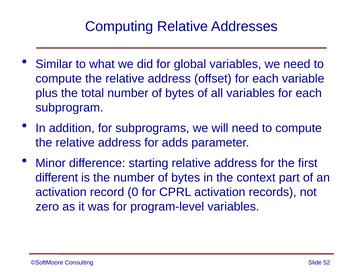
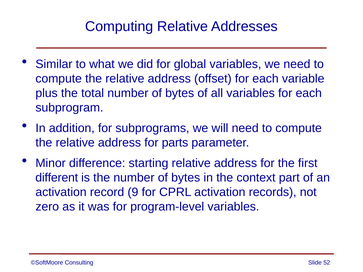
adds: adds -> parts
0: 0 -> 9
